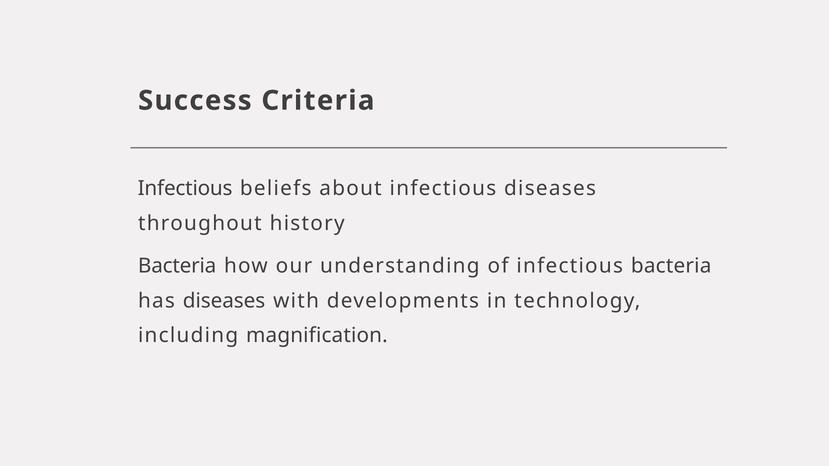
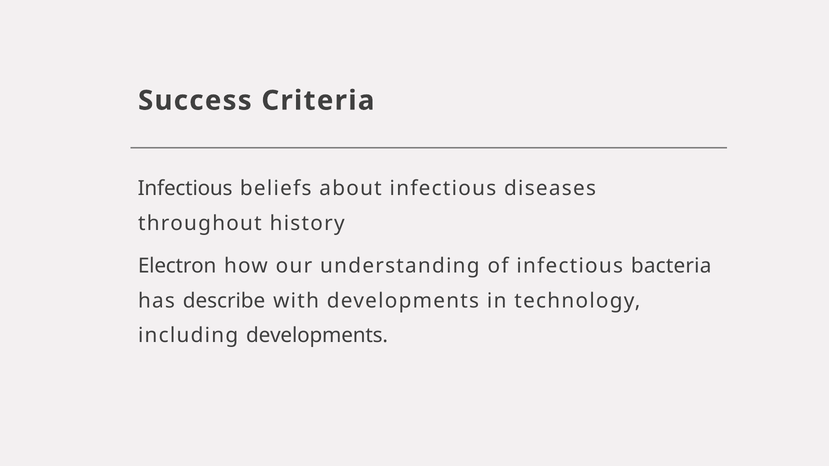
Bacteria at (177, 266): Bacteria -> Electron
has diseases: diseases -> describe
including magnification: magnification -> developments
